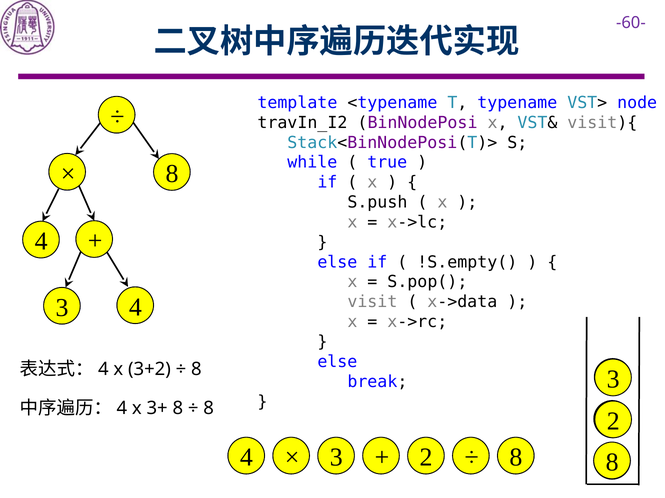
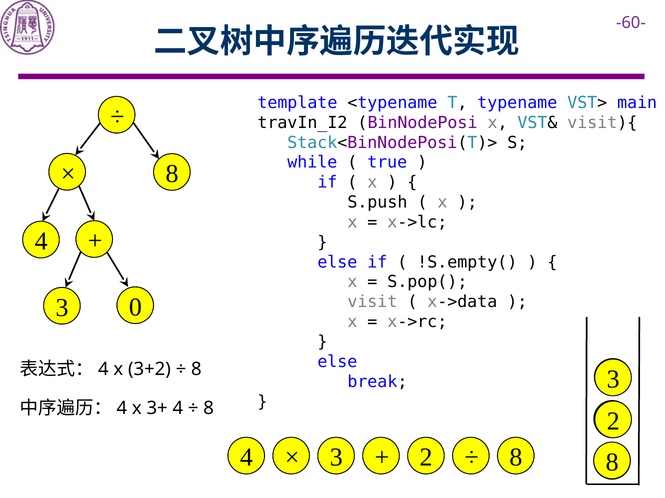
node: node -> main
3 4: 4 -> 0
3+ 8: 8 -> 4
